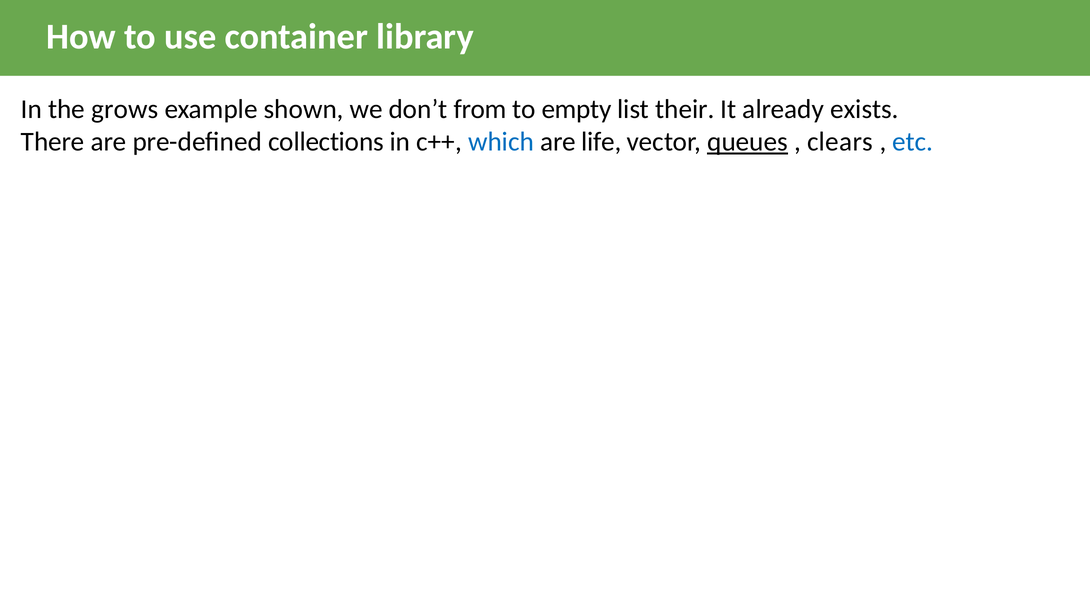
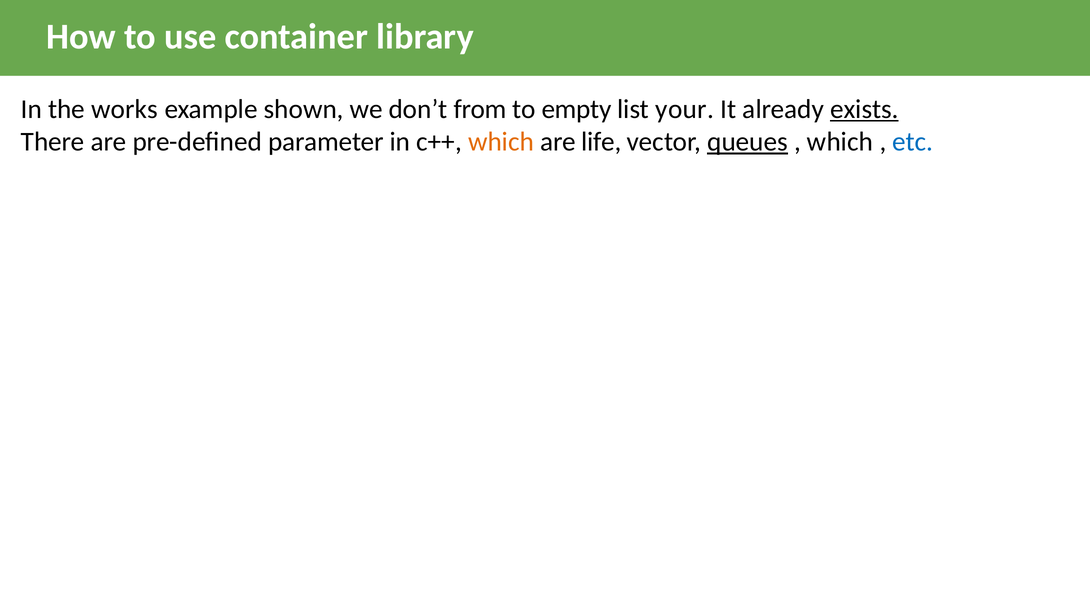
grows: grows -> works
their: their -> your
exists underline: none -> present
collections: collections -> parameter
which at (501, 142) colour: blue -> orange
clears at (840, 142): clears -> which
